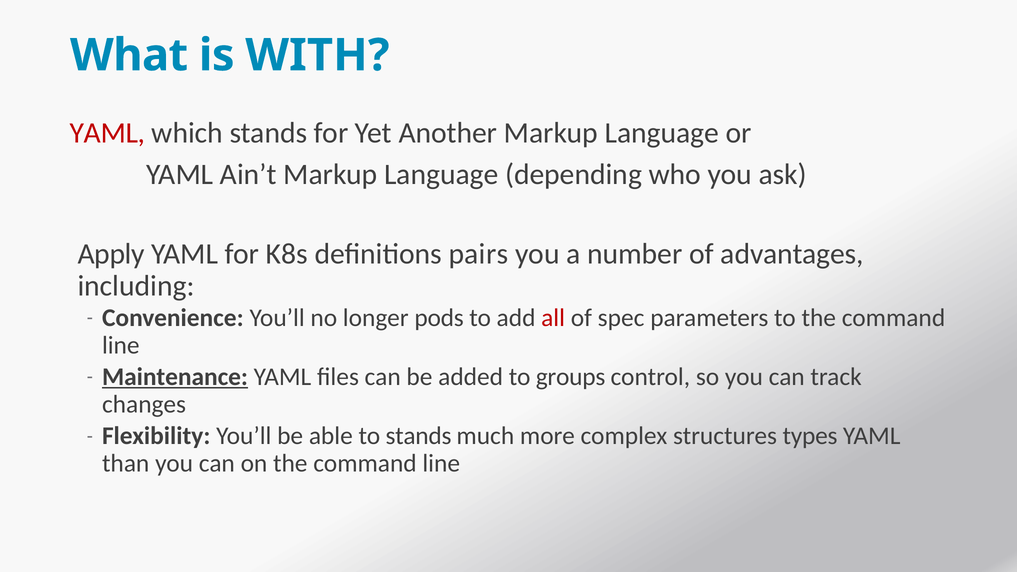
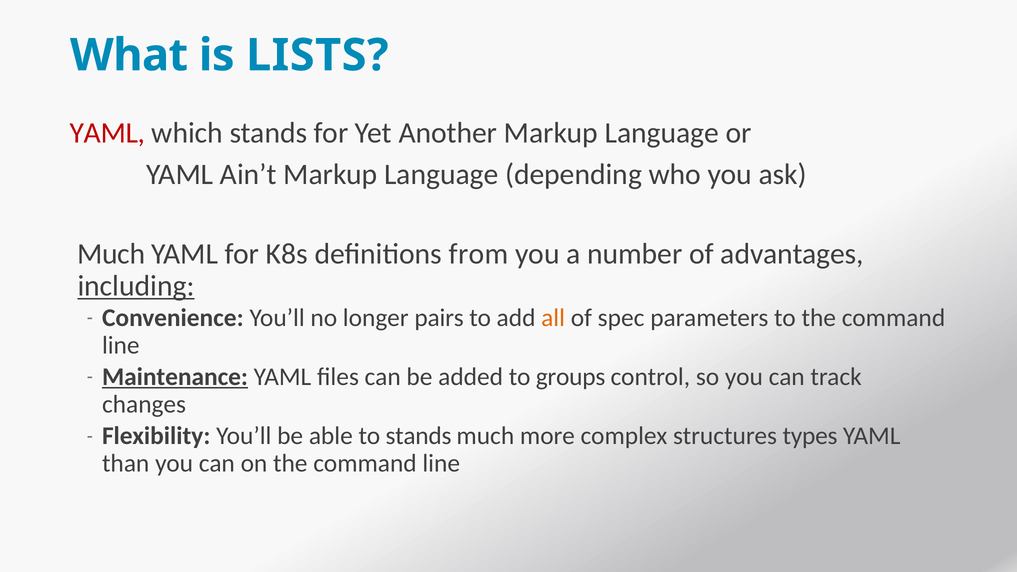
WITH: WITH -> LISTS
Apply at (111, 254): Apply -> Much
pairs: pairs -> from
including underline: none -> present
pods: pods -> pairs
all colour: red -> orange
